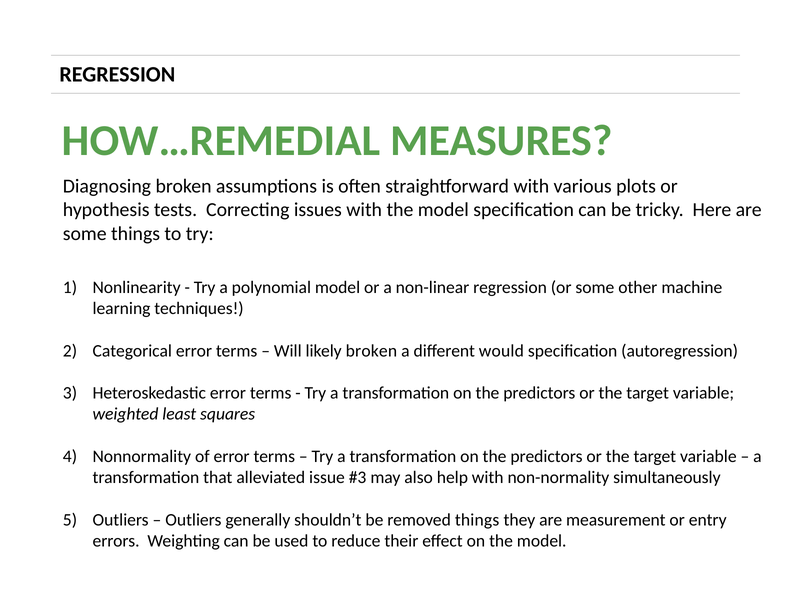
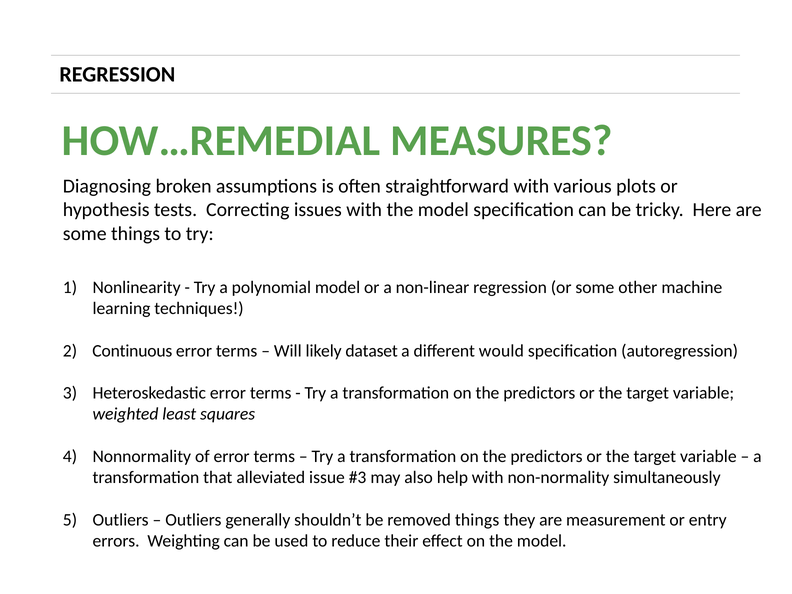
Categorical: Categorical -> Continuous
likely broken: broken -> dataset
